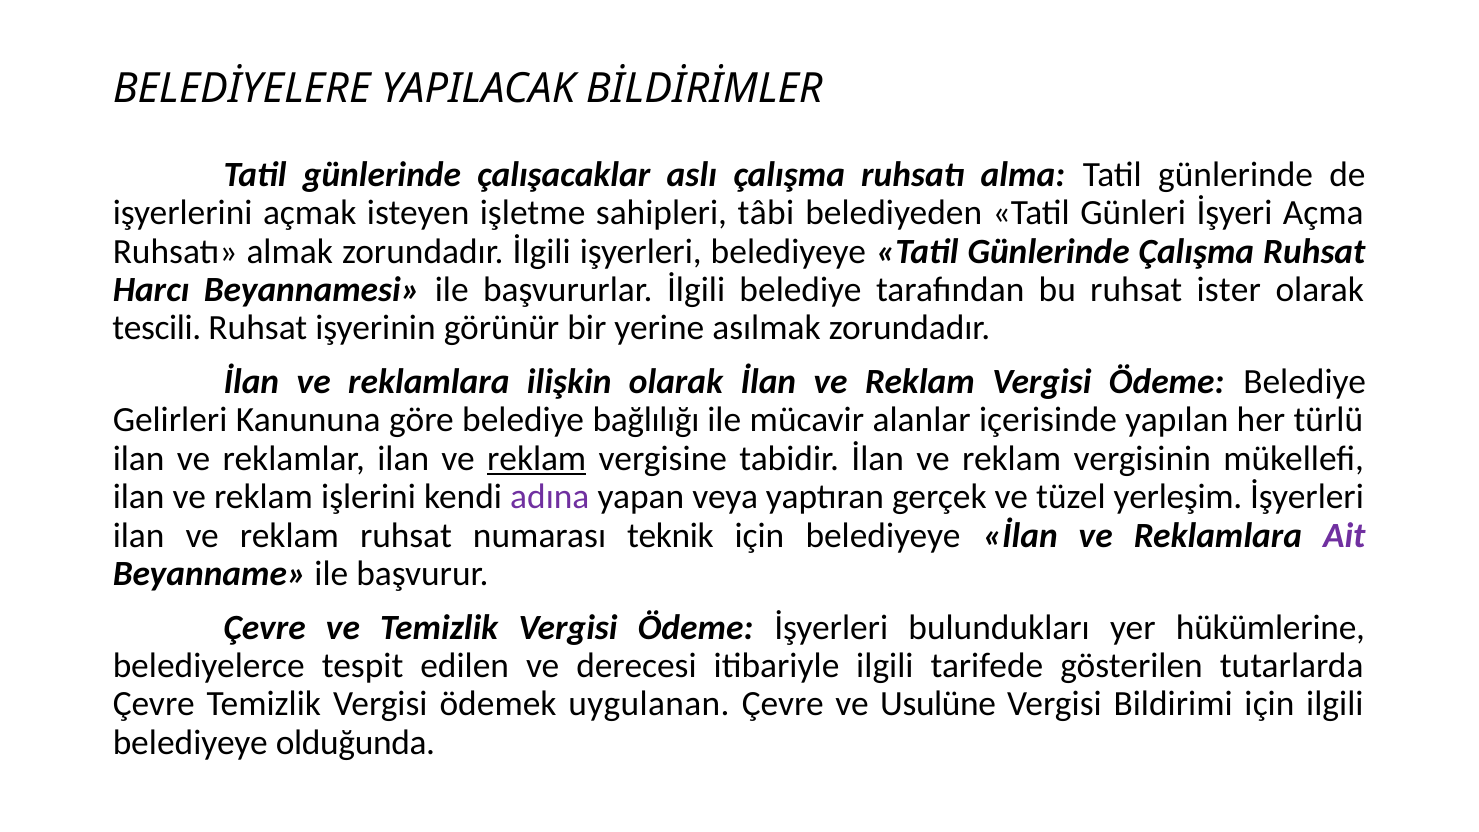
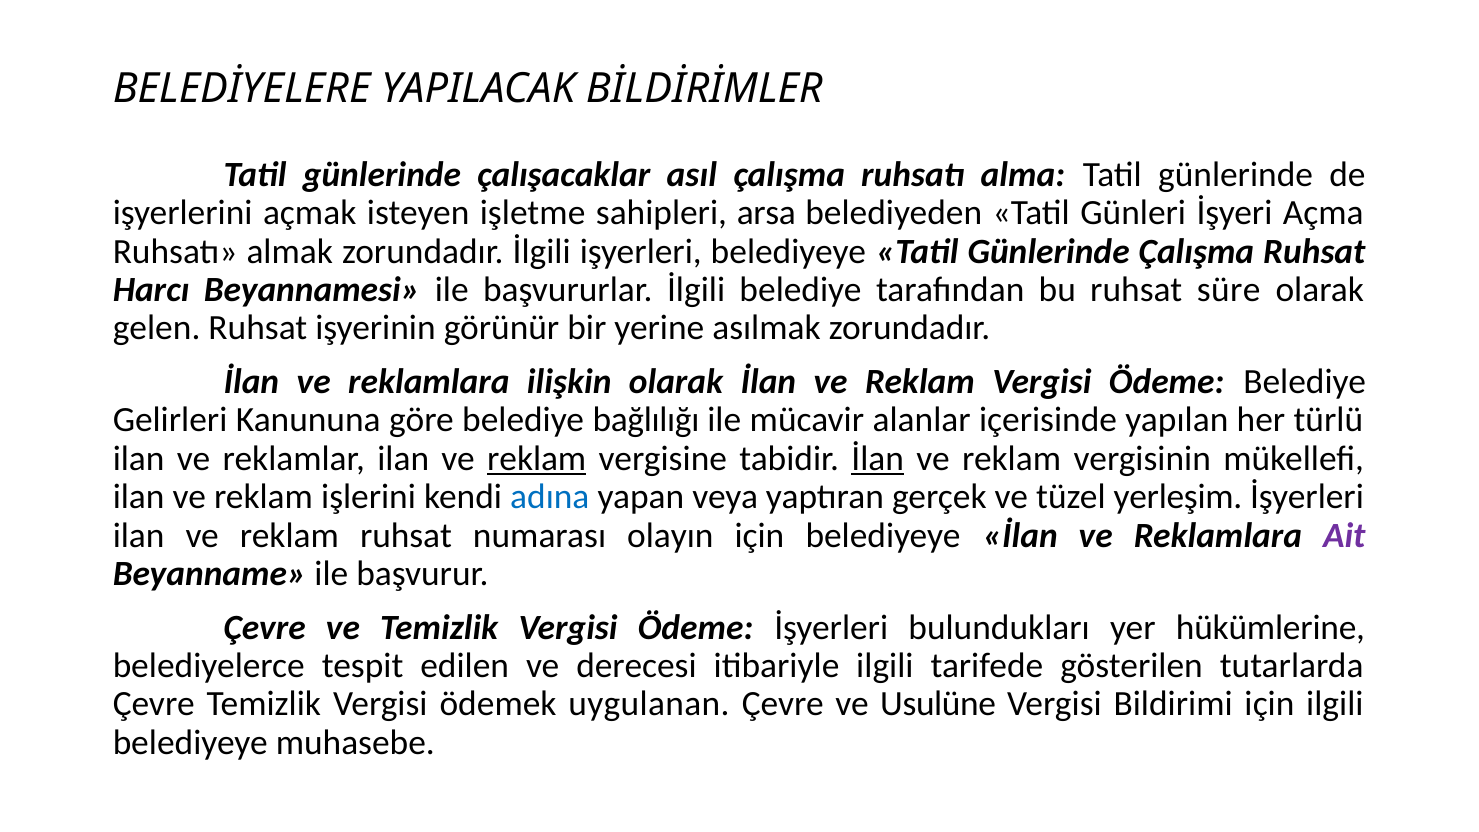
aslı: aslı -> asıl
tâbi: tâbi -> arsa
ister: ister -> süre
tescili: tescili -> gelen
İlan at (878, 459) underline: none -> present
adına colour: purple -> blue
teknik: teknik -> olayın
olduğunda: olduğunda -> muhasebe
